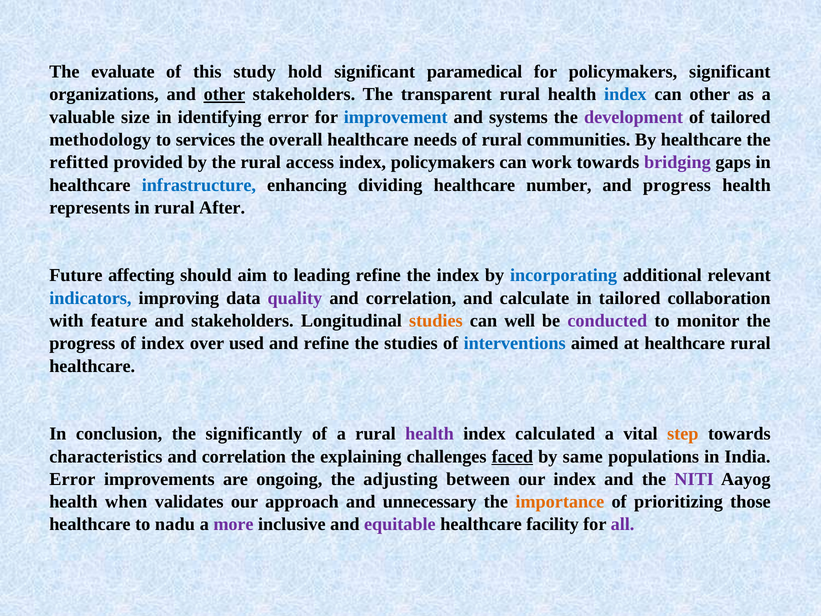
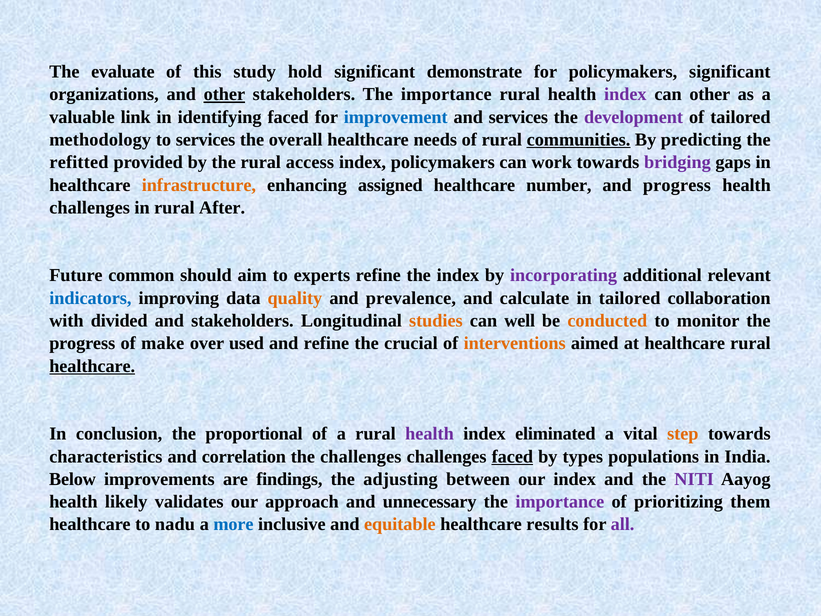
paramedical: paramedical -> demonstrate
stakeholders The transparent: transparent -> importance
index at (625, 94) colour: blue -> purple
size: size -> link
identifying error: error -> faced
and systems: systems -> services
communities underline: none -> present
By healthcare: healthcare -> predicting
infrastructure colour: blue -> orange
dividing: dividing -> assigned
represents at (90, 208): represents -> challenges
affecting: affecting -> common
leading: leading -> experts
incorporating colour: blue -> purple
quality colour: purple -> orange
correlation at (411, 298): correlation -> prevalence
feature: feature -> divided
conducted colour: purple -> orange
of index: index -> make
the studies: studies -> crucial
interventions colour: blue -> orange
healthcare at (92, 366) underline: none -> present
significantly: significantly -> proportional
calculated: calculated -> eliminated
the explaining: explaining -> challenges
same: same -> types
Error at (72, 479): Error -> Below
ongoing: ongoing -> findings
when: when -> likely
importance at (560, 502) colour: orange -> purple
those: those -> them
more colour: purple -> blue
equitable colour: purple -> orange
facility: facility -> results
